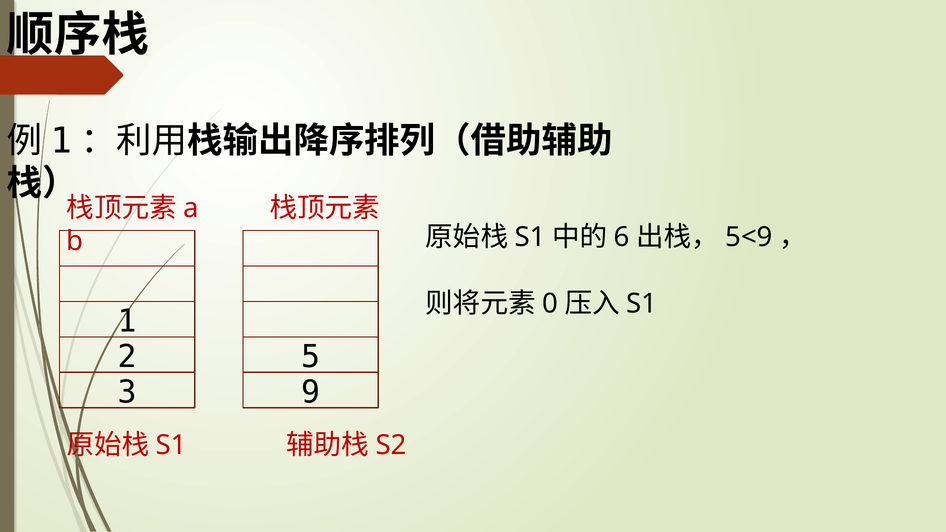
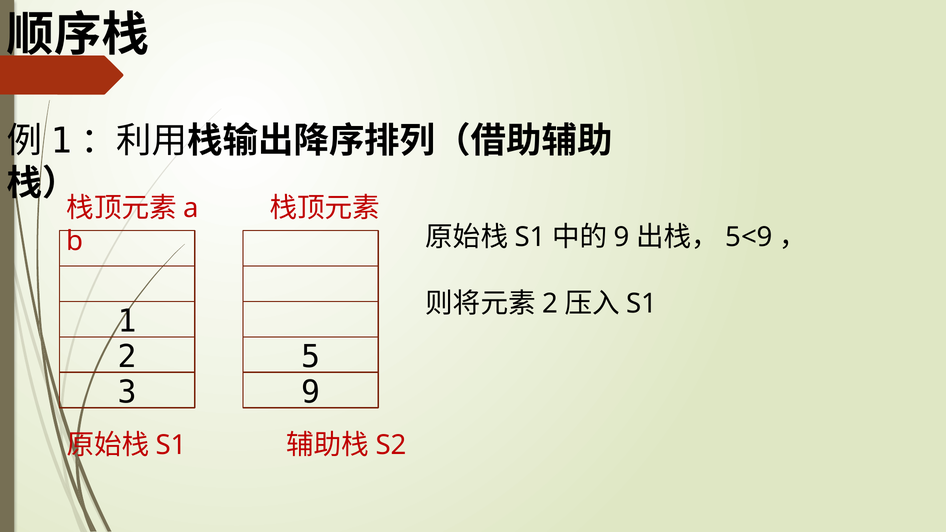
6 at (622, 237): 6 -> 9
0 at (550, 303): 0 -> 2
